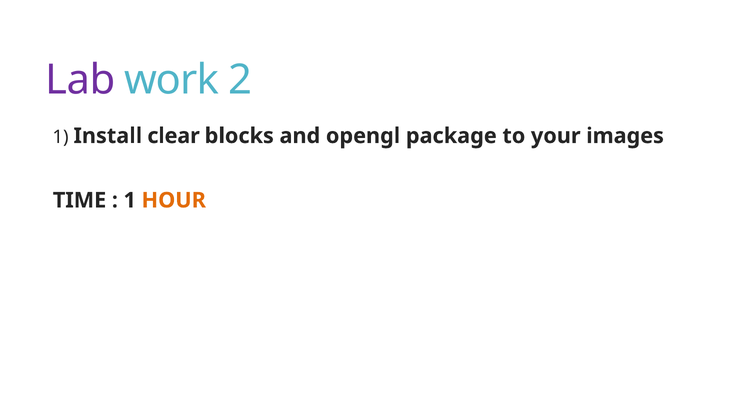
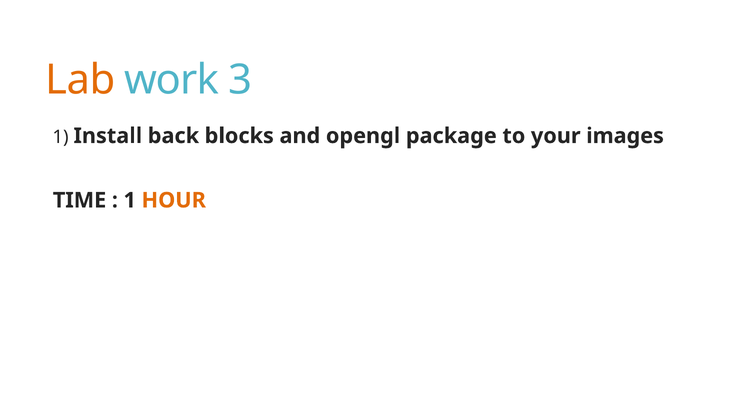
Lab colour: purple -> orange
2: 2 -> 3
clear: clear -> back
